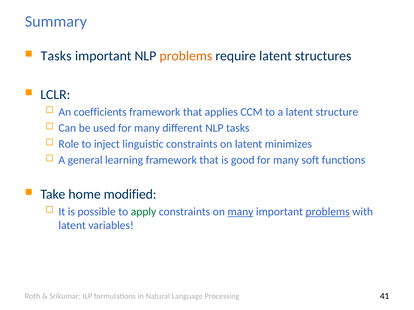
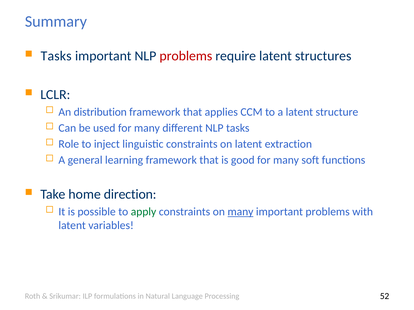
problems at (186, 56) colour: orange -> red
coefficients: coefficients -> distribution
minimizes: minimizes -> extraction
modified: modified -> direction
problems at (328, 212) underline: present -> none
41: 41 -> 52
